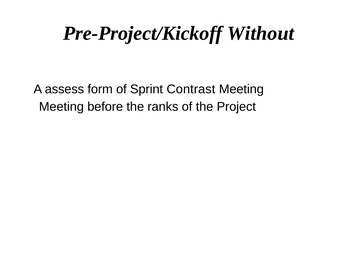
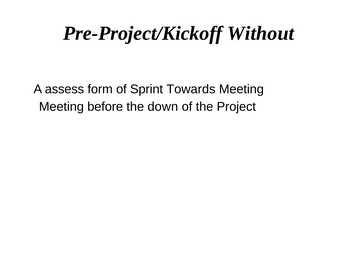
Contrast: Contrast -> Towards
ranks: ranks -> down
